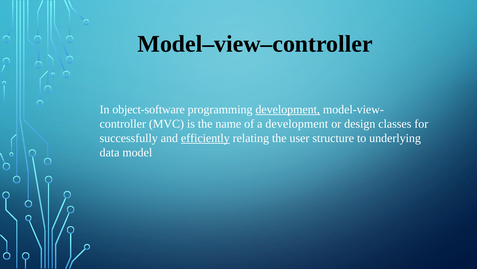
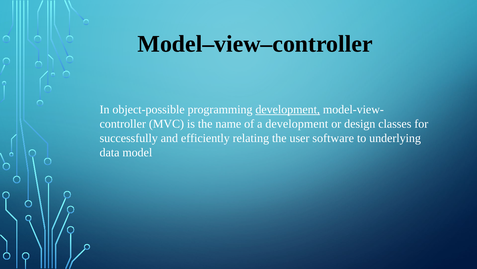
object-software: object-software -> object-possible
efficiently underline: present -> none
structure: structure -> software
